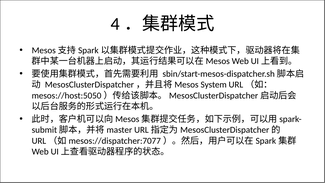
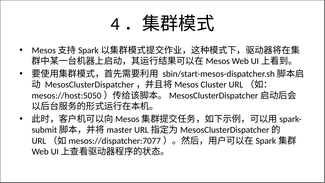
System: System -> Cluster
